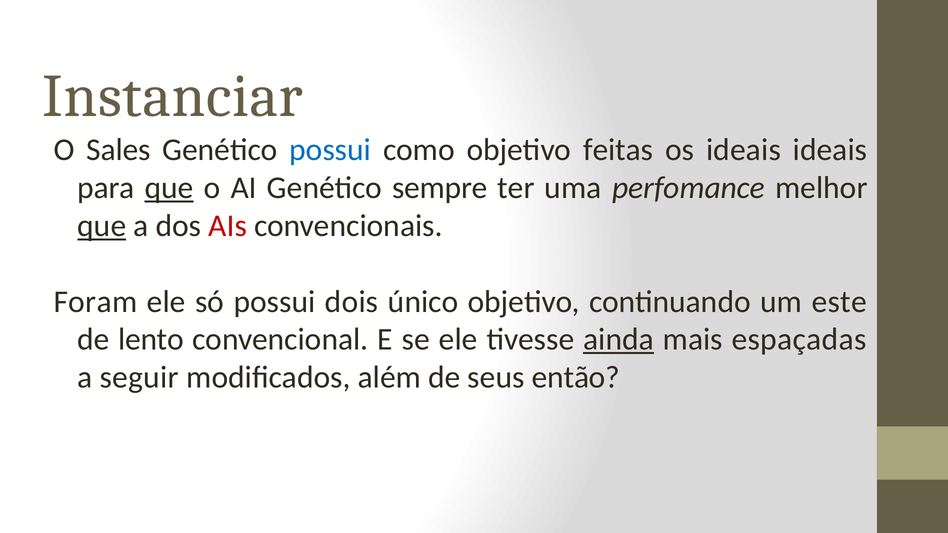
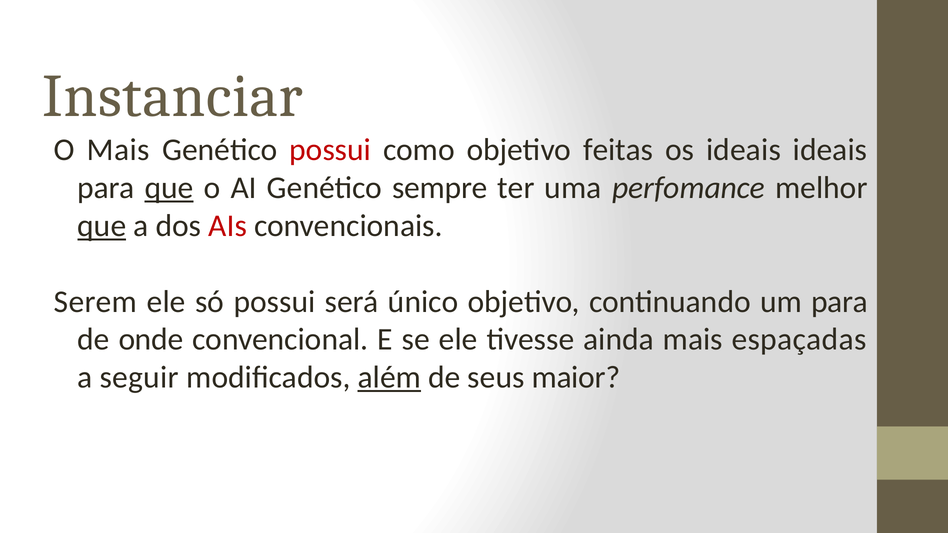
O Sales: Sales -> Mais
possui at (330, 150) colour: blue -> red
Foram: Foram -> Serem
dois: dois -> será
um este: este -> para
lento: lento -> onde
ainda underline: present -> none
além underline: none -> present
então: então -> maior
